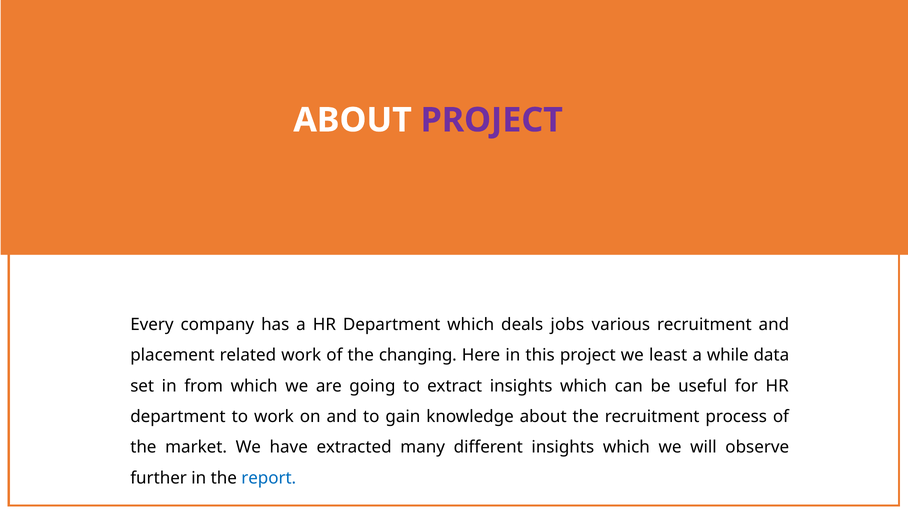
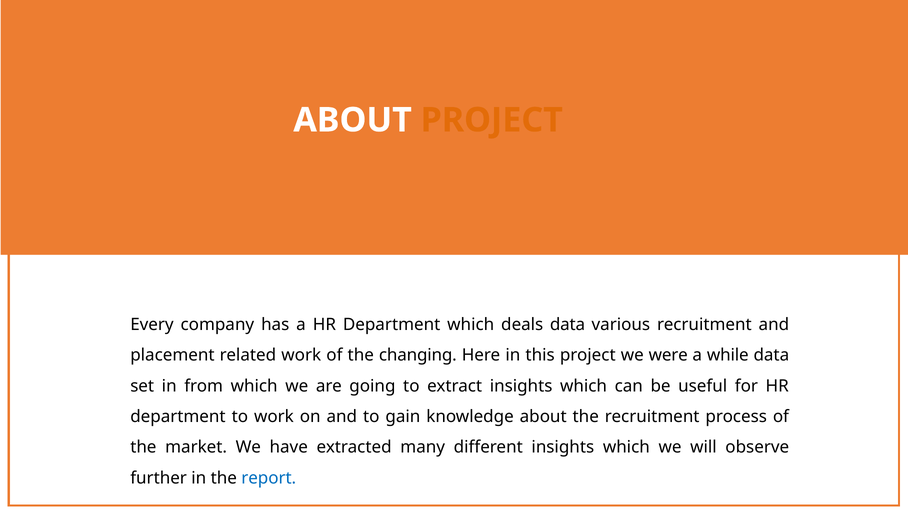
PROJECT at (492, 120) colour: purple -> orange
deals jobs: jobs -> data
least: least -> were
